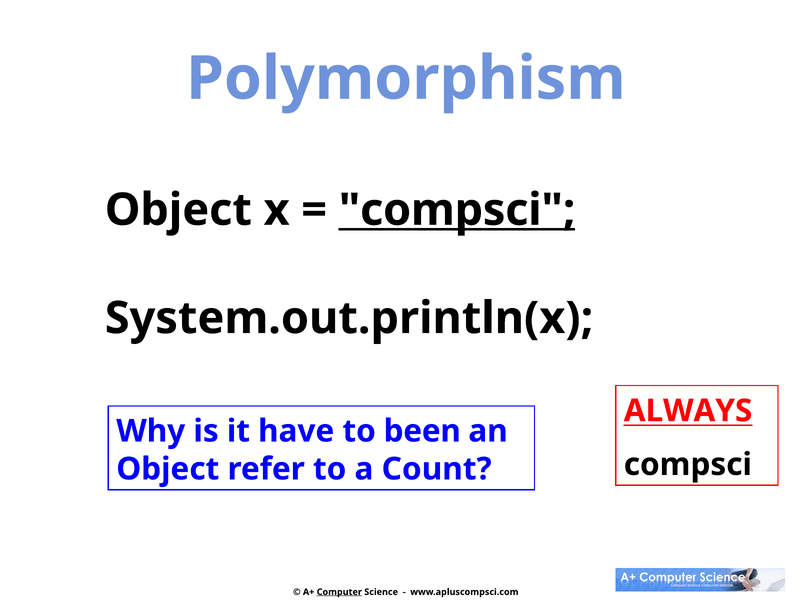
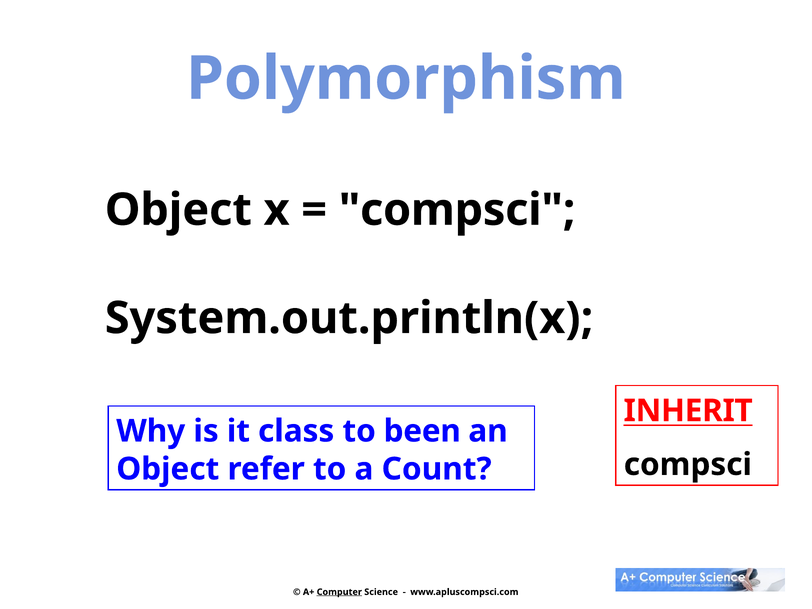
compsci at (457, 210) underline: present -> none
ALWAYS: ALWAYS -> INHERIT
have: have -> class
